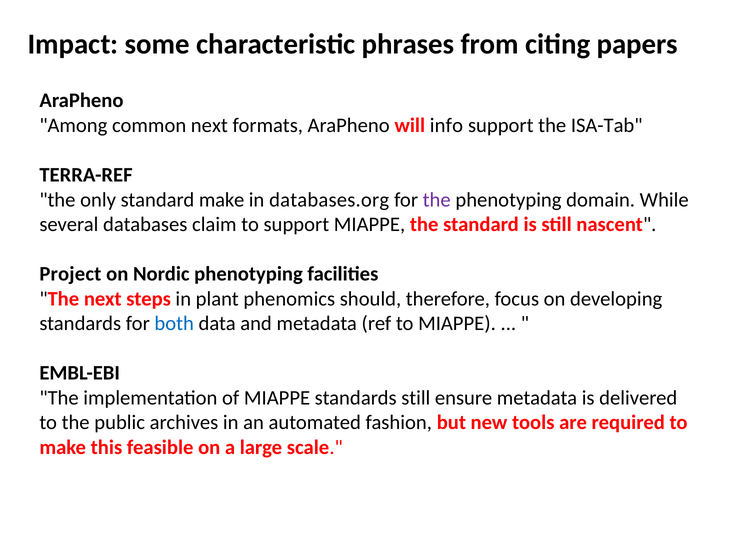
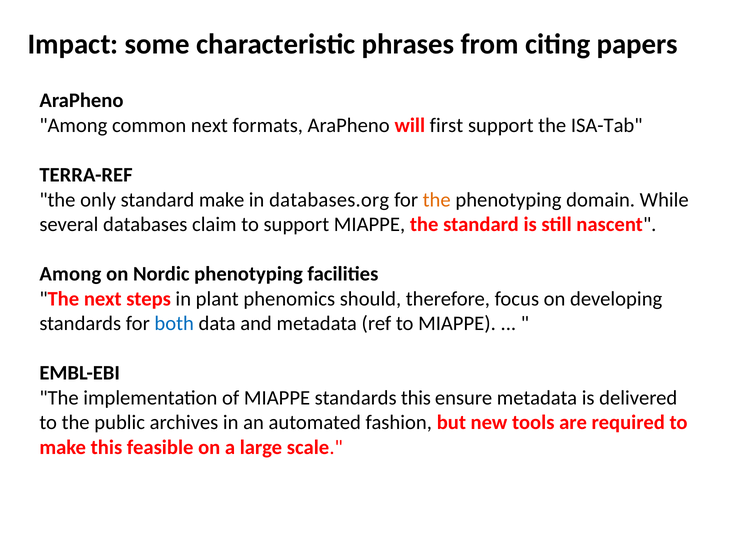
info: info -> first
the at (437, 200) colour: purple -> orange
Project at (70, 274): Project -> Among
standards still: still -> this
